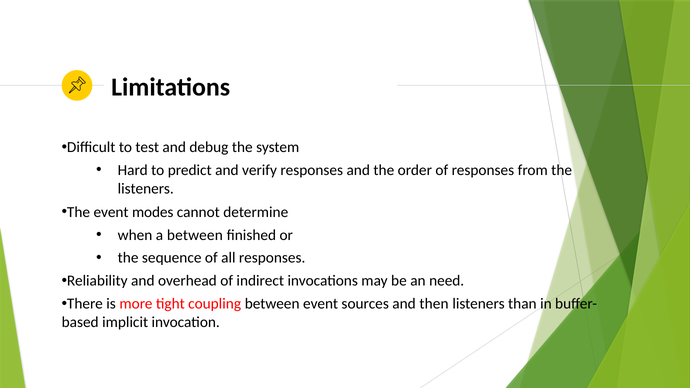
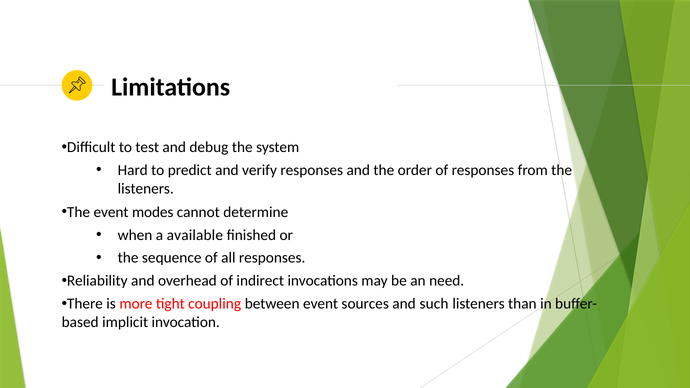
a between: between -> available
then: then -> such
